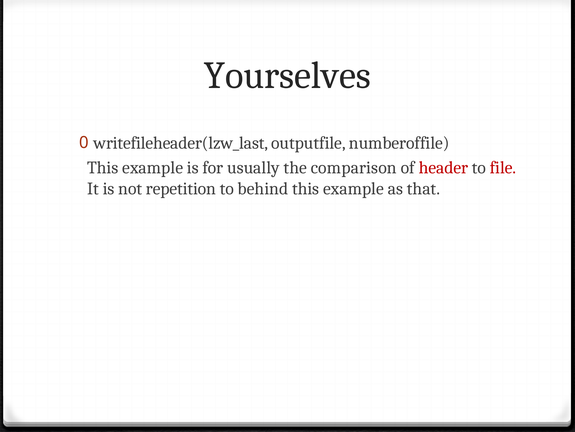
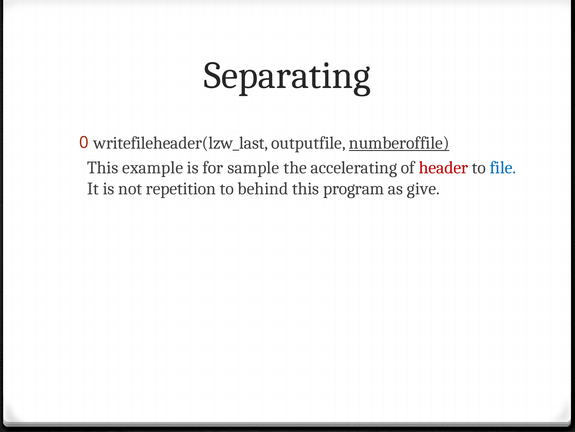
Yourselves: Yourselves -> Separating
numberoffile underline: none -> present
usually: usually -> sample
comparison: comparison -> accelerating
file colour: red -> blue
example at (353, 188): example -> program
that: that -> give
